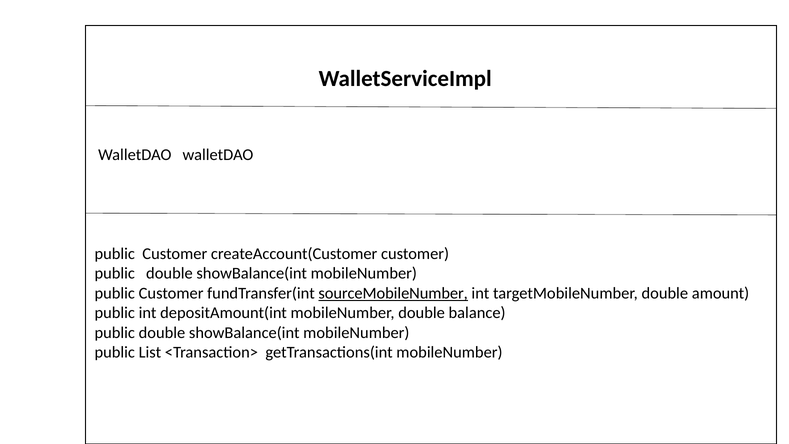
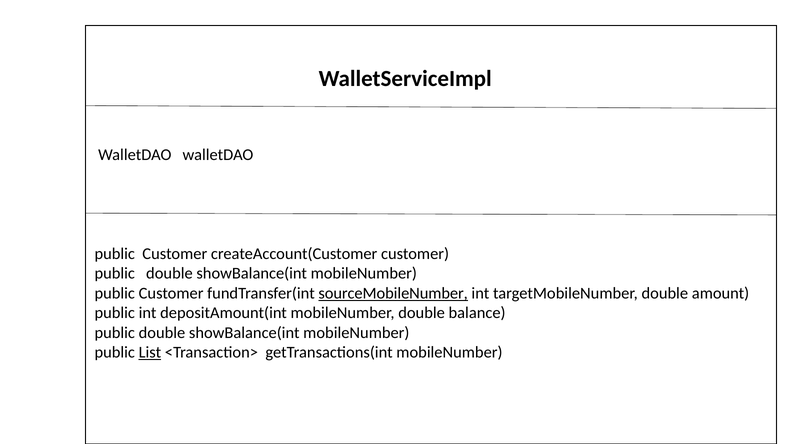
List underline: none -> present
